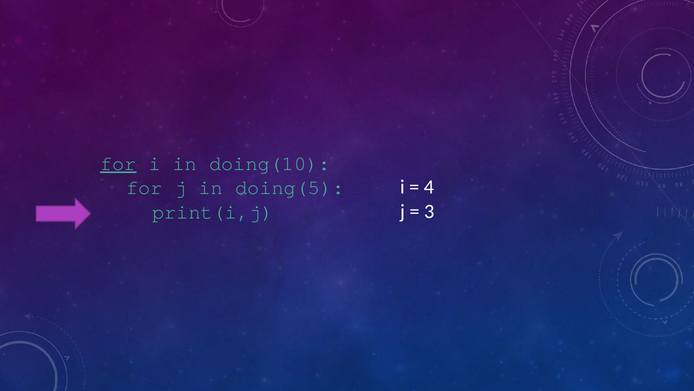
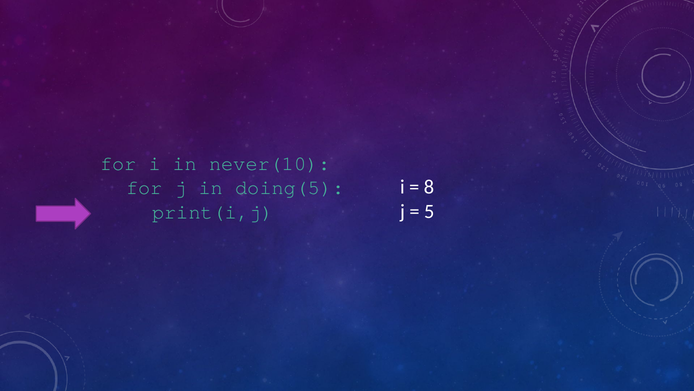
for at (118, 163) underline: present -> none
doing(10: doing(10 -> never(10
4: 4 -> 8
3: 3 -> 5
